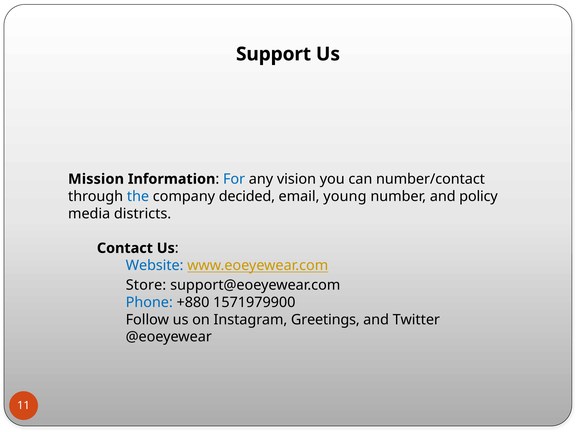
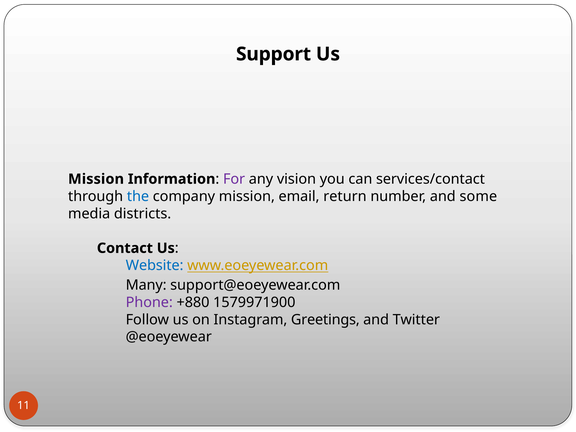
For colour: blue -> purple
number/contact: number/contact -> services/contact
company decided: decided -> mission
young: young -> return
policy: policy -> some
Store: Store -> Many
Phone colour: blue -> purple
1571979900: 1571979900 -> 1579971900
